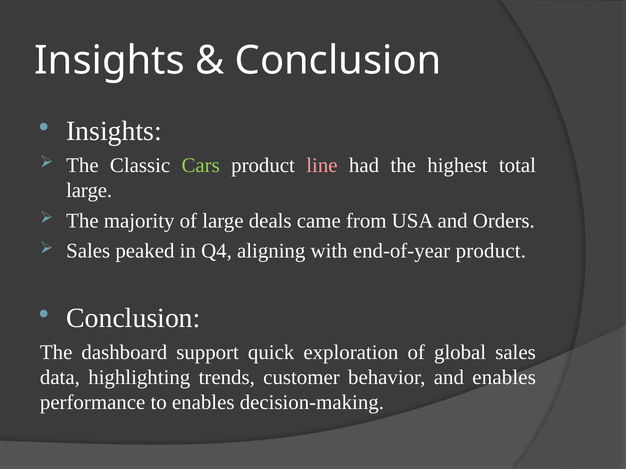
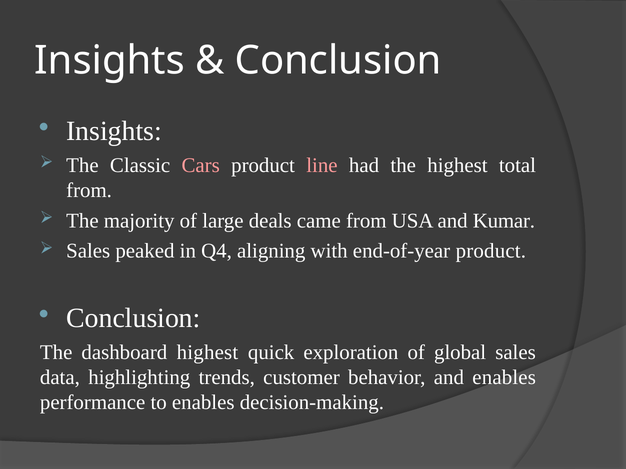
Cars colour: light green -> pink
large at (89, 190): large -> from
Orders: Orders -> Kumar
dashboard support: support -> highest
